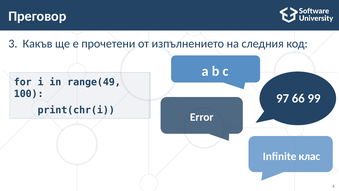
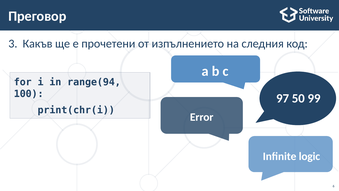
range(49: range(49 -> range(94
66: 66 -> 50
клас: клас -> logic
